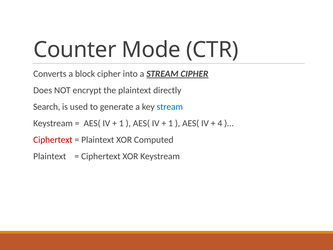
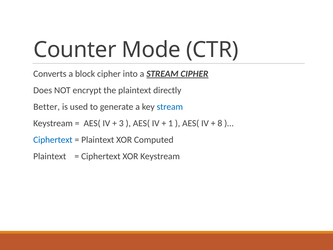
Search: Search -> Better
1 at (121, 123): 1 -> 3
4: 4 -> 8
Ciphertext at (53, 140) colour: red -> blue
